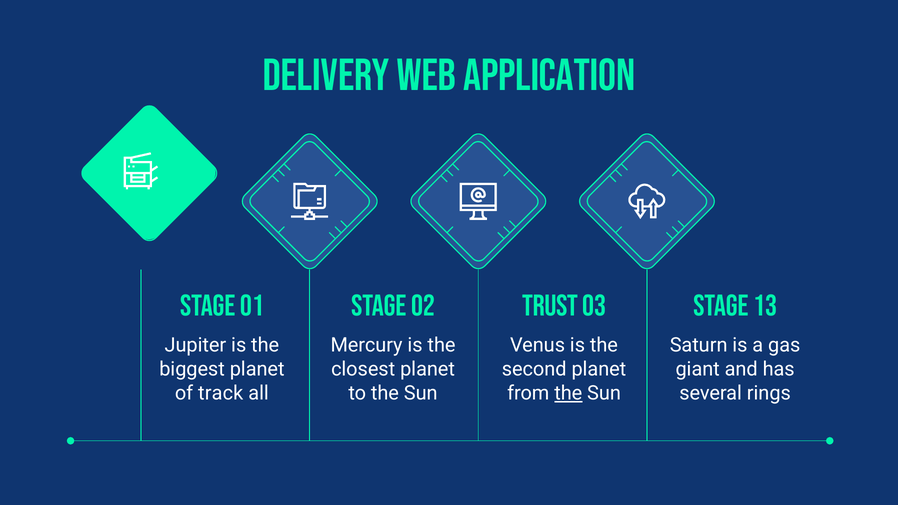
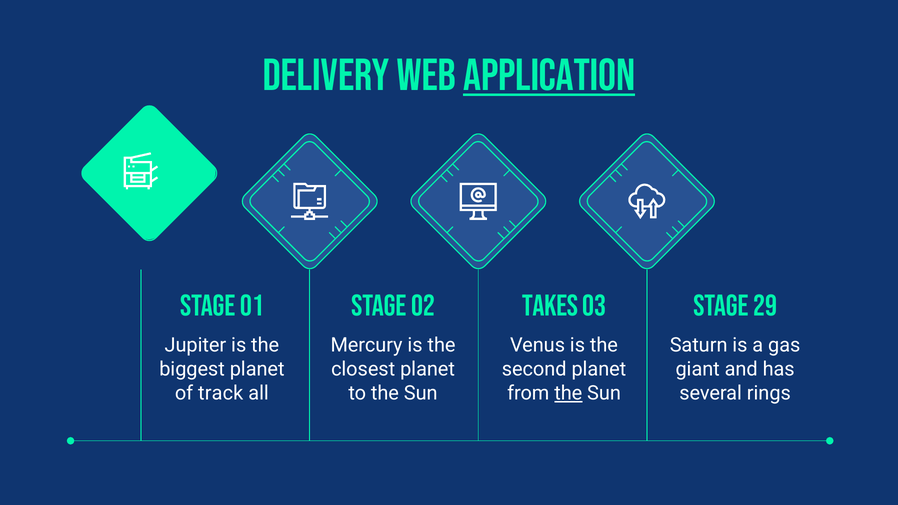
APPLICATION underline: none -> present
Trust: Trust -> Takes
13: 13 -> 29
